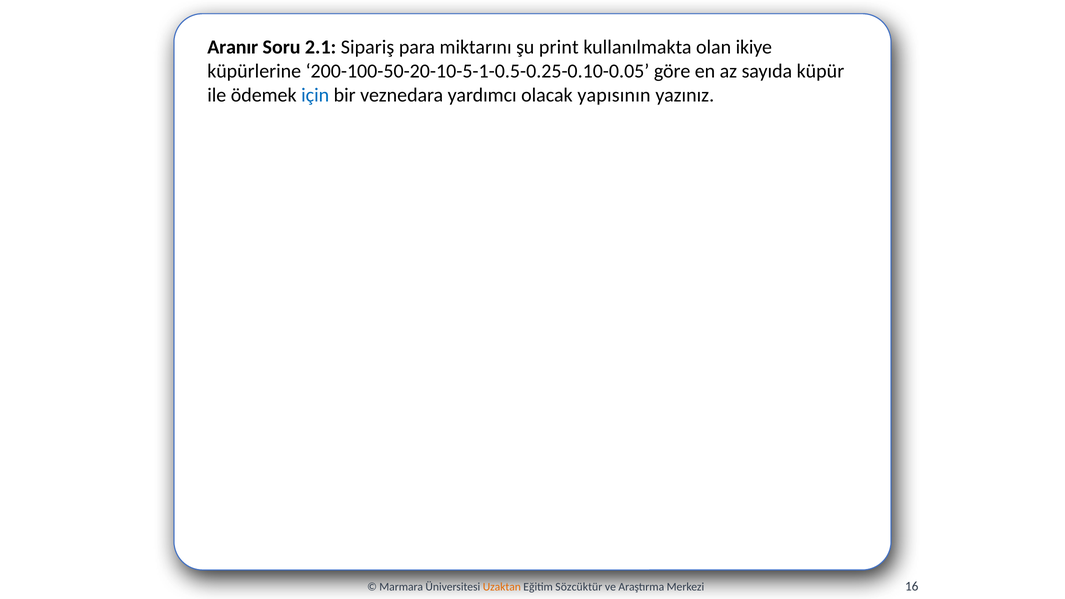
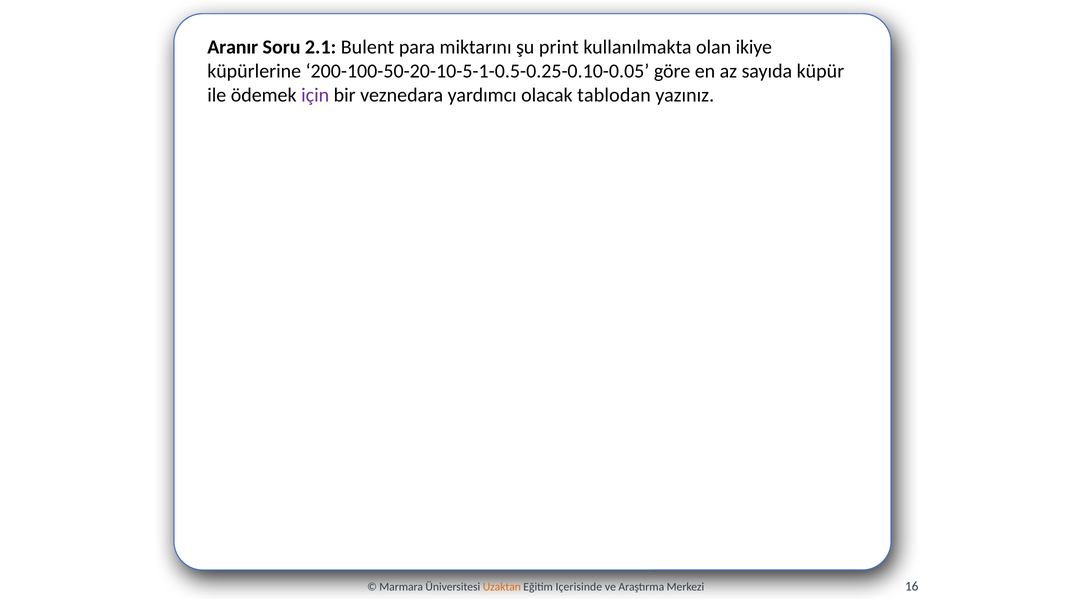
Sipariş: Sipariş -> Bulent
için colour: blue -> purple
yapısının: yapısının -> tablodan
Sözcüktür: Sözcüktür -> Içerisinde
